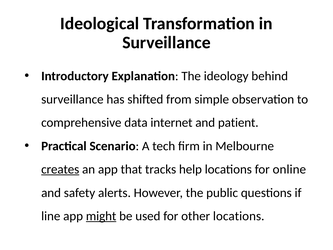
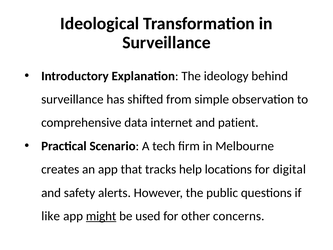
creates underline: present -> none
online: online -> digital
line: line -> like
other locations: locations -> concerns
